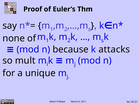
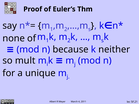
attacks: attacks -> neither
